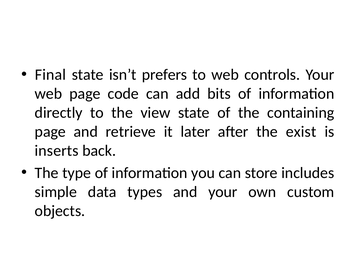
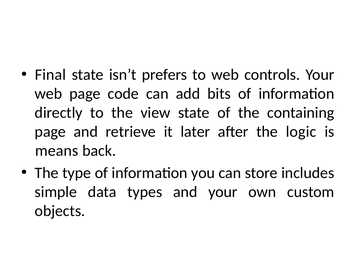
exist: exist -> logic
inserts: inserts -> means
